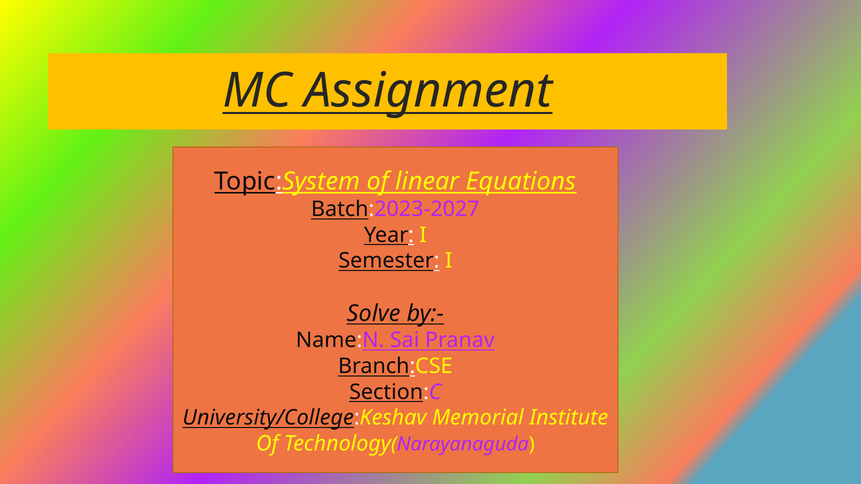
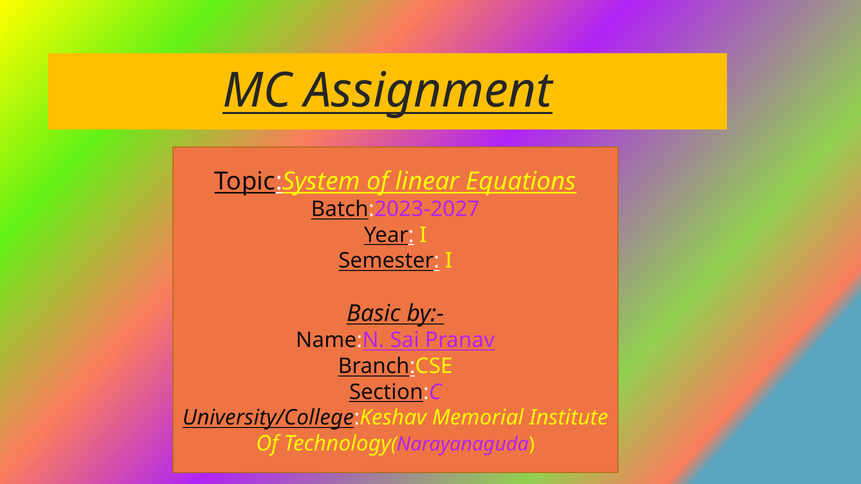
Solve: Solve -> Basic
